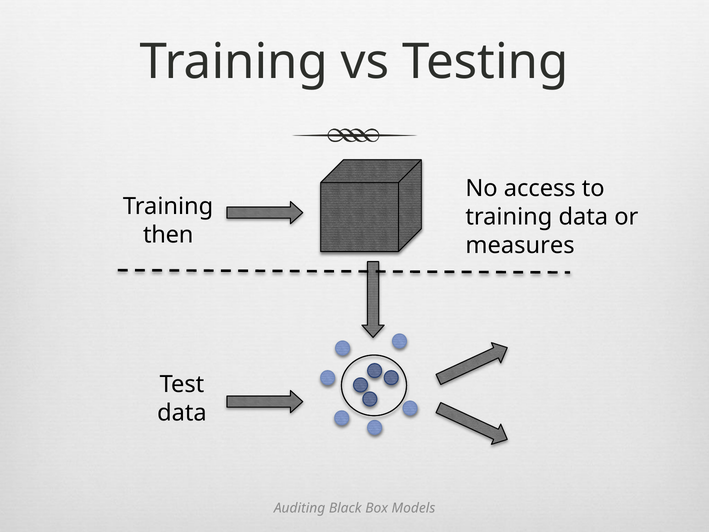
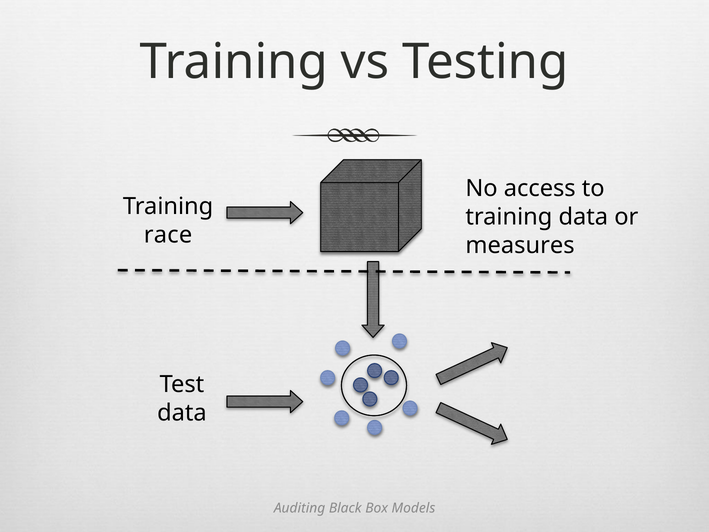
then: then -> race
